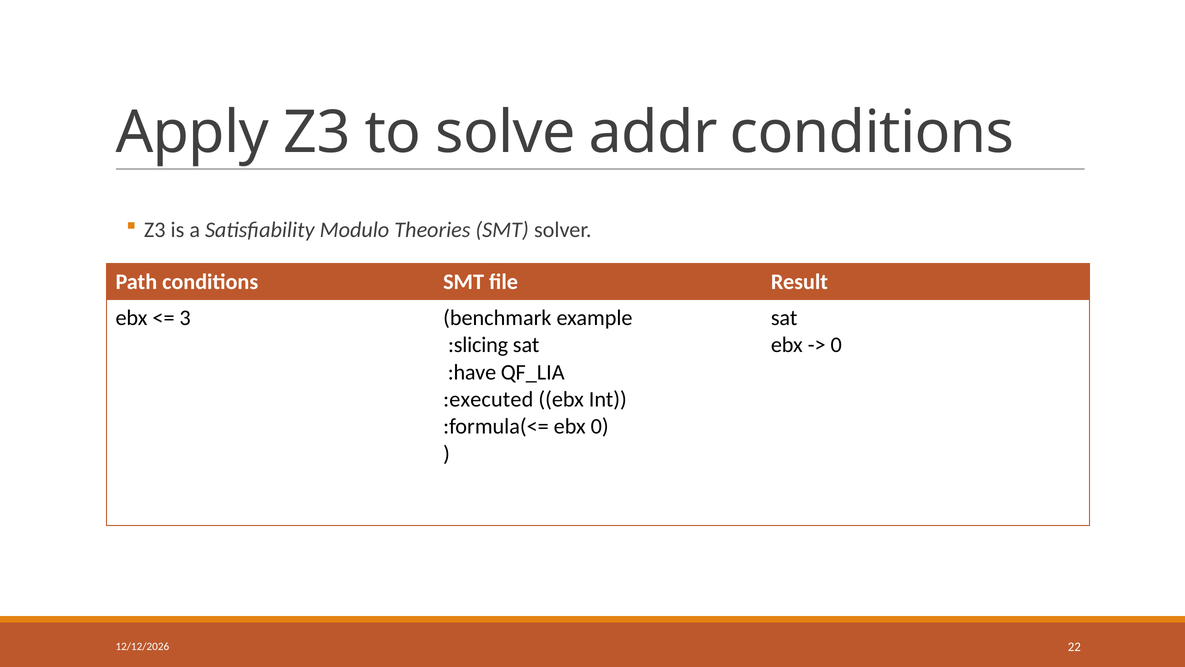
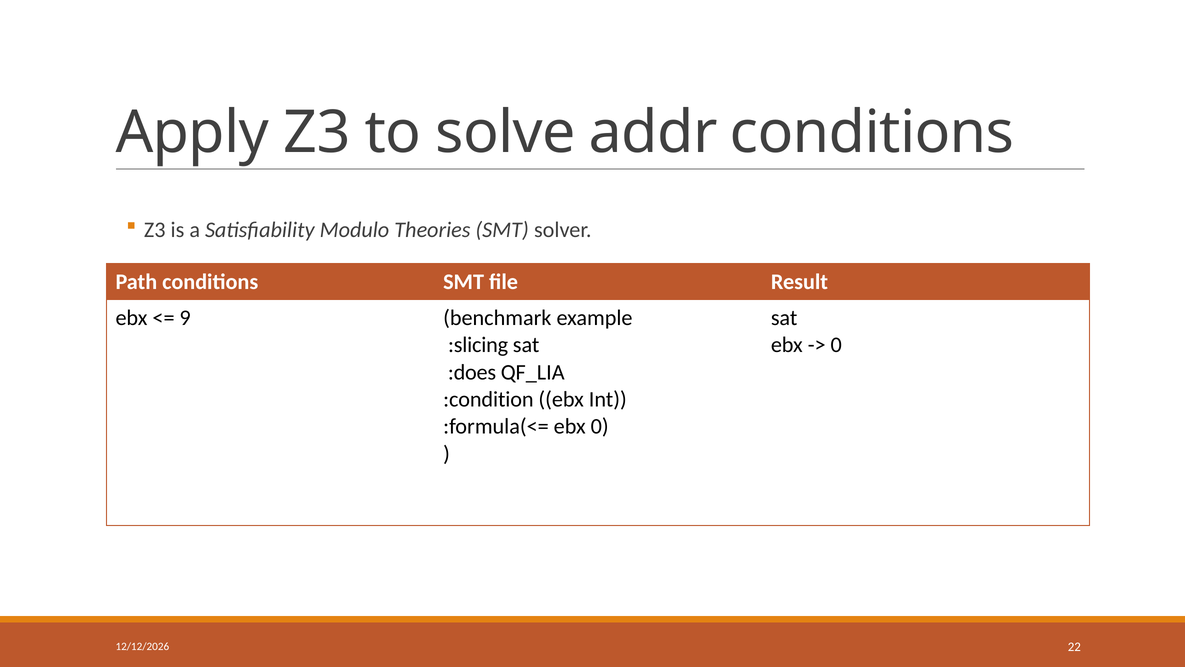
3: 3 -> 9
:have: :have -> :does
:executed: :executed -> :condition
